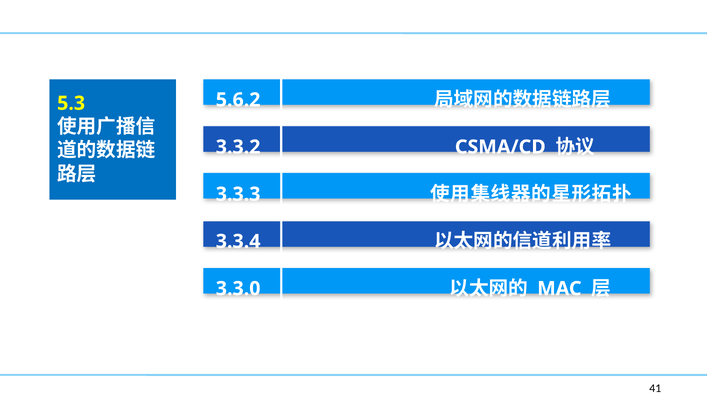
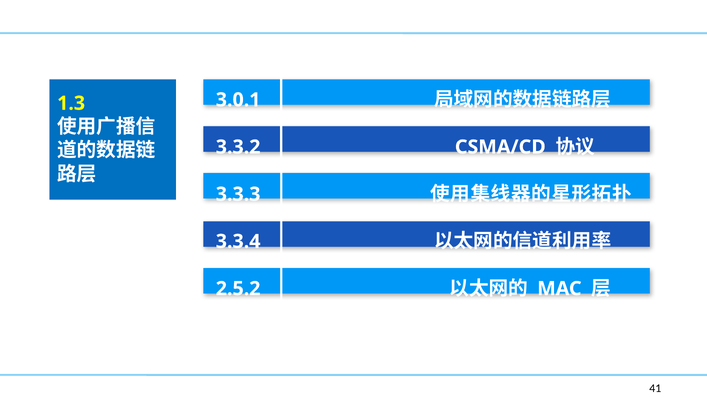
5.6.2: 5.6.2 -> 3.0.1
5.3: 5.3 -> 1.3
3.3.0: 3.3.0 -> 2.5.2
